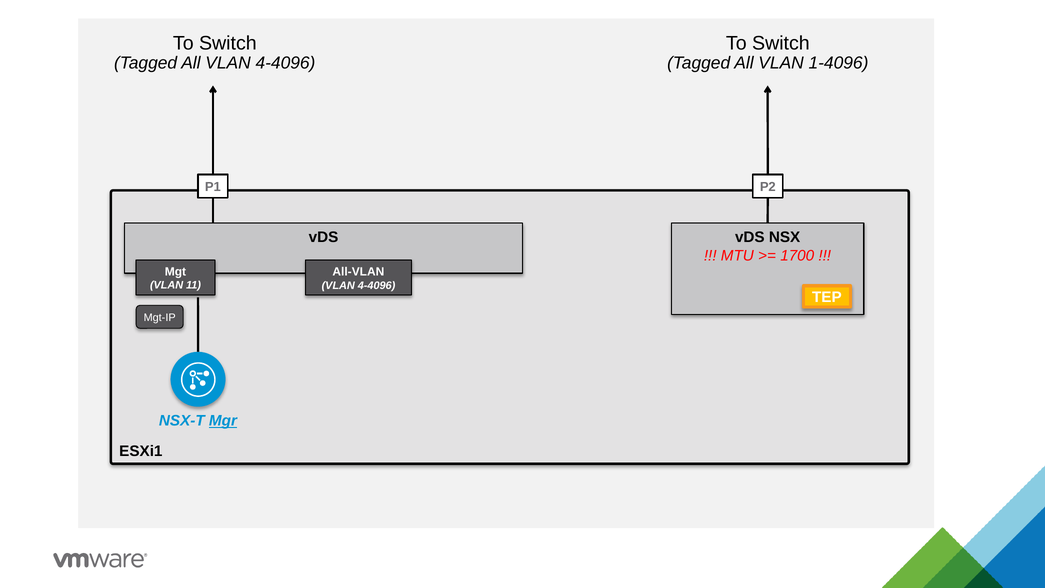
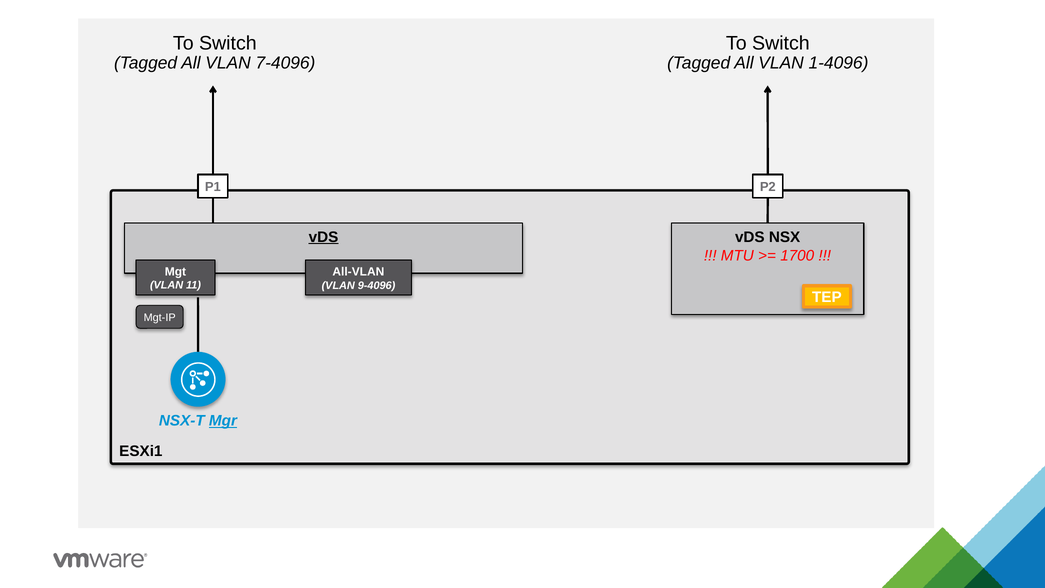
All VLAN 4-4096: 4-4096 -> 7-4096
vDS at (324, 237) underline: none -> present
4-4096 at (377, 286): 4-4096 -> 9-4096
